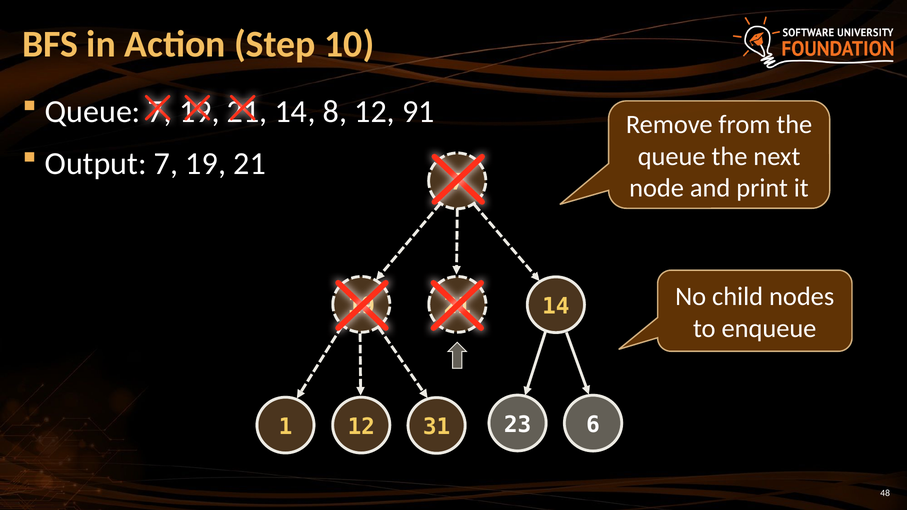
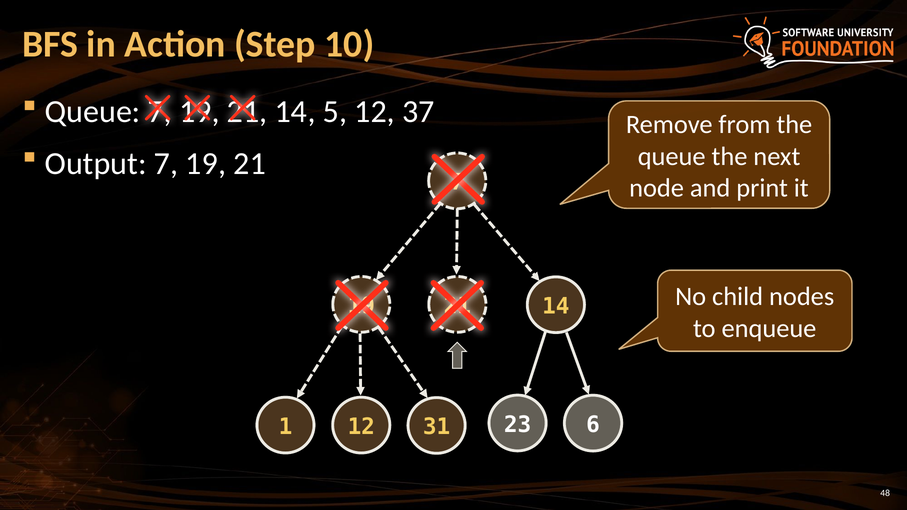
8: 8 -> 5
91: 91 -> 37
